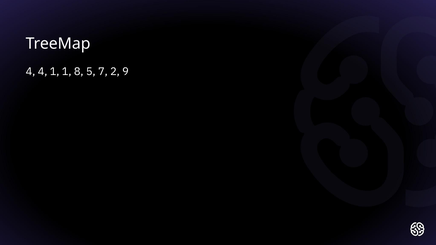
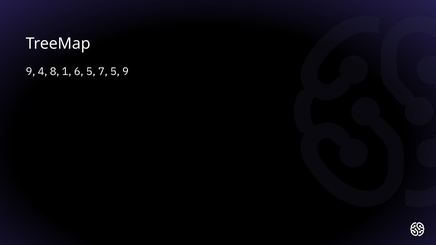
4 at (31, 72): 4 -> 9
4 1: 1 -> 8
8: 8 -> 6
7 2: 2 -> 5
